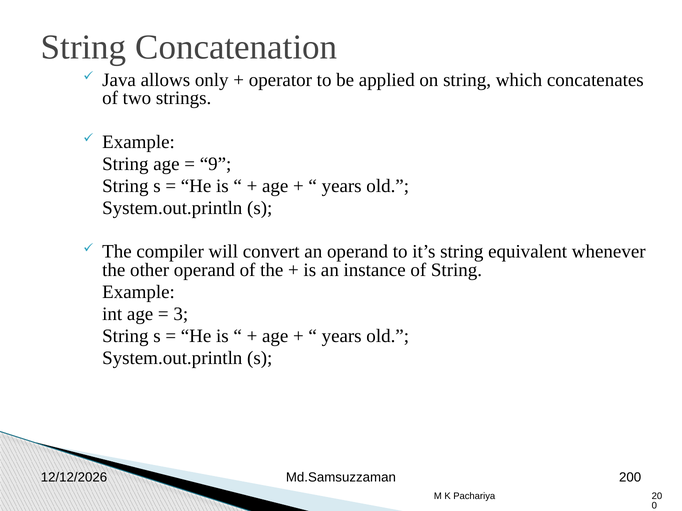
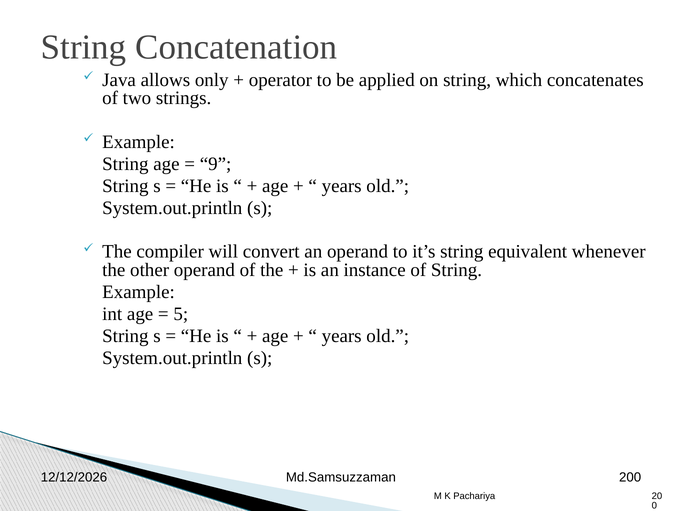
3: 3 -> 5
